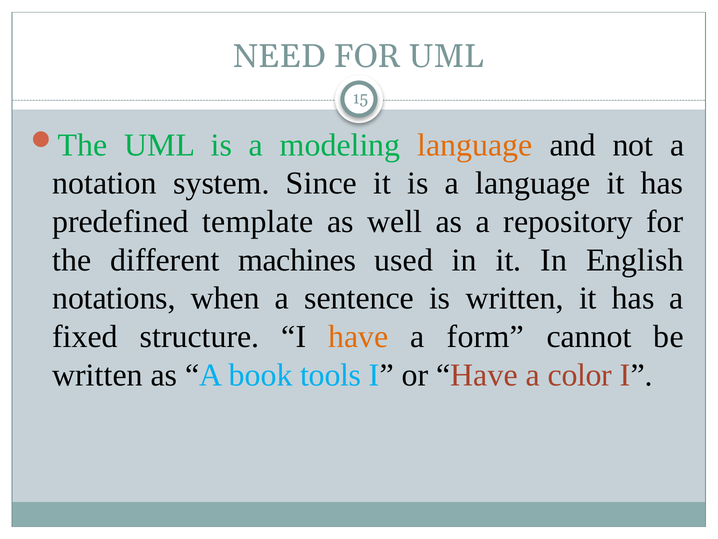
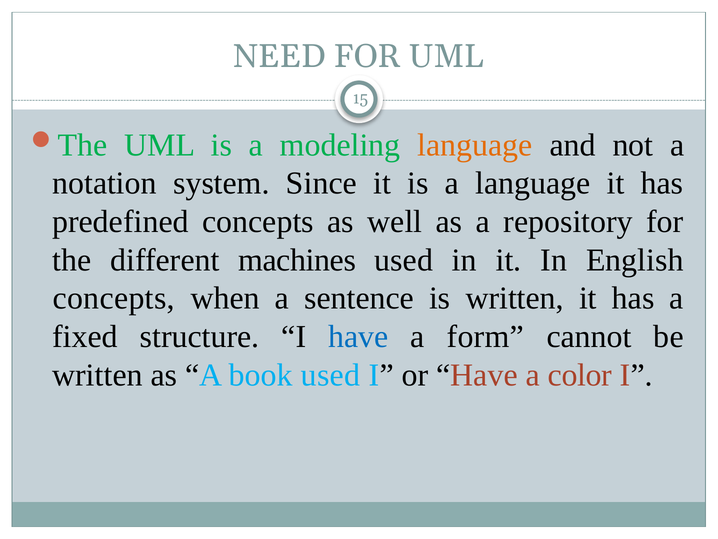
predefined template: template -> concepts
notations at (114, 298): notations -> concepts
have at (358, 337) colour: orange -> blue
book tools: tools -> used
